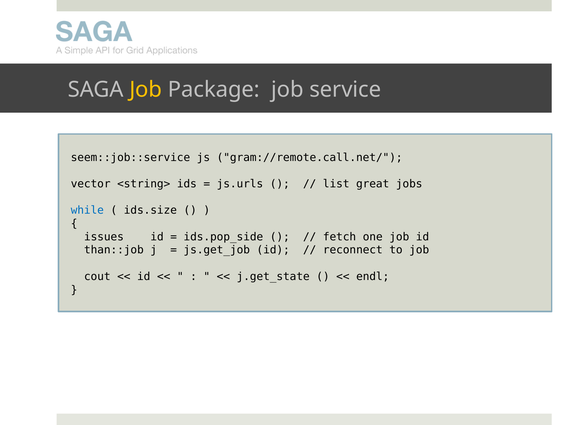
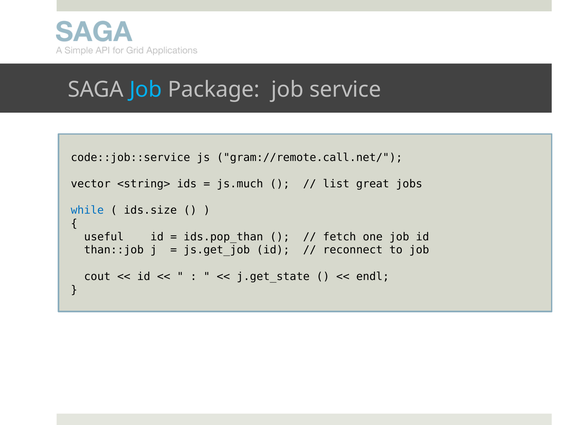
Job at (146, 89) colour: yellow -> light blue
seem::job::service: seem::job::service -> code::job::service
js.urls: js.urls -> js.much
issues: issues -> useful
ids.pop_side: ids.pop_side -> ids.pop_than
